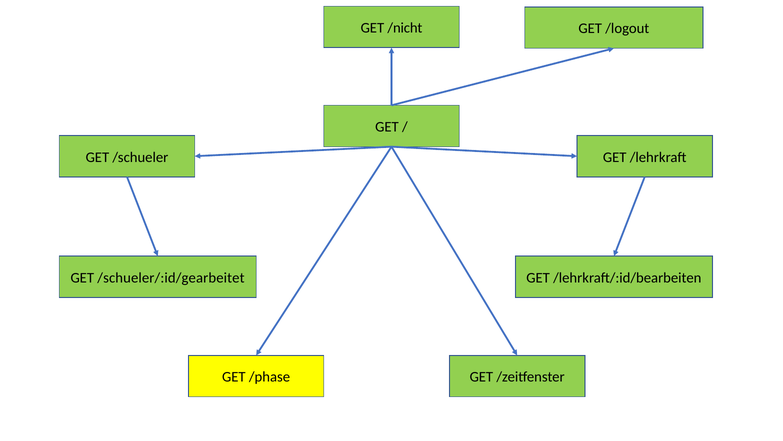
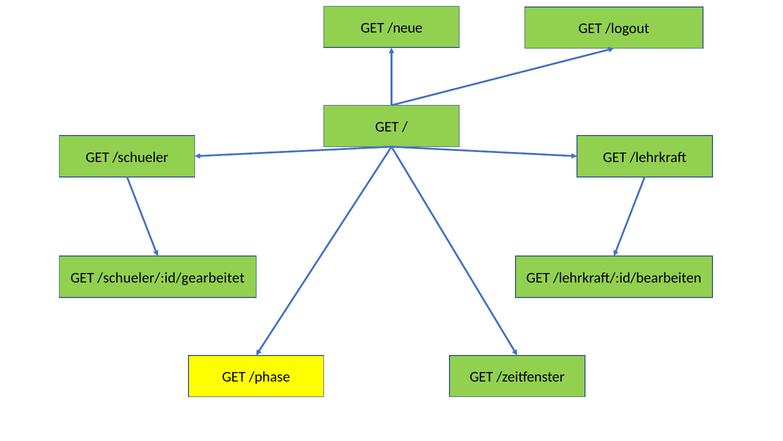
/nicht: /nicht -> /neue
